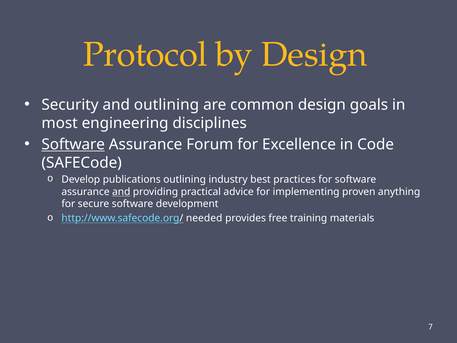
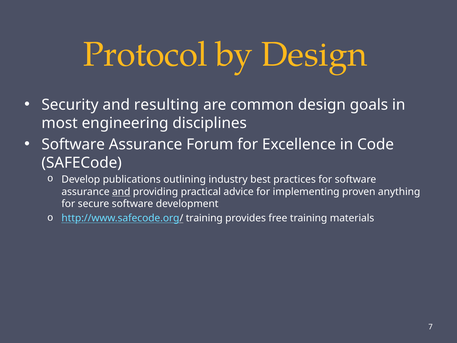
and outlining: outlining -> resulting
Software at (73, 144) underline: present -> none
http://www.safecode.org/ needed: needed -> training
